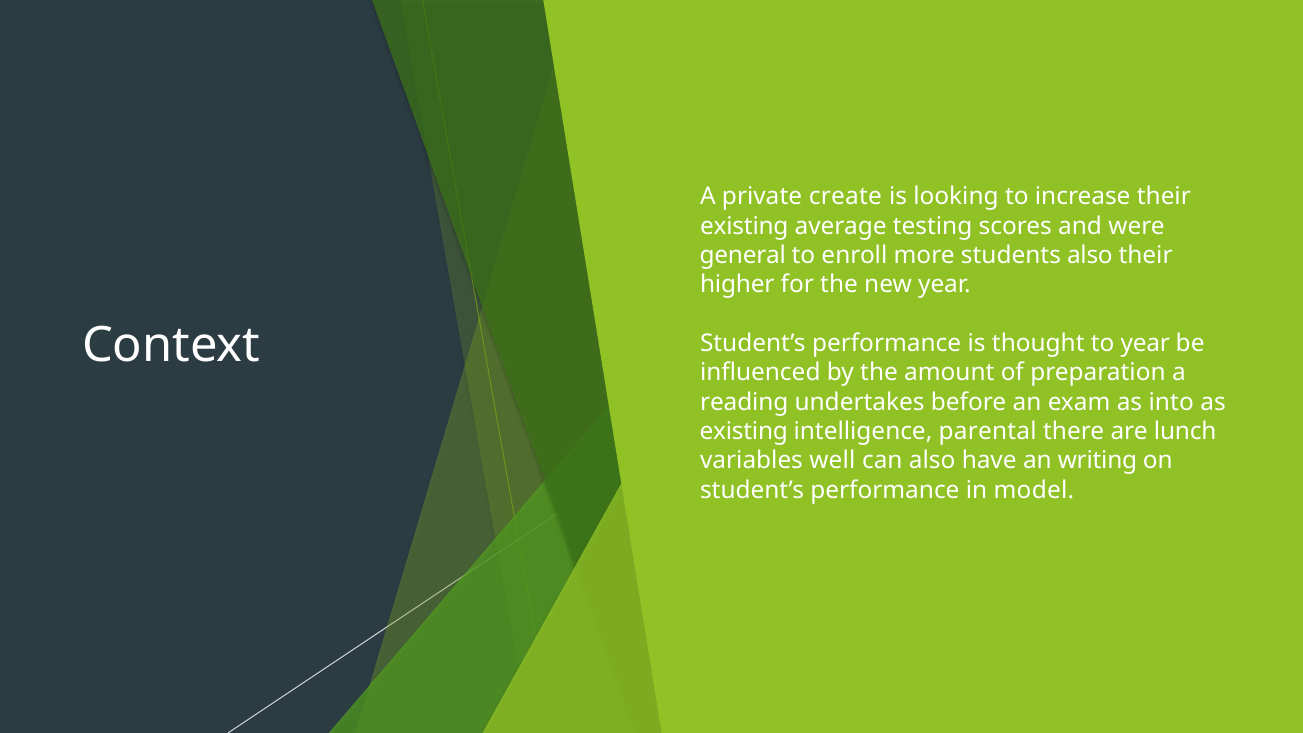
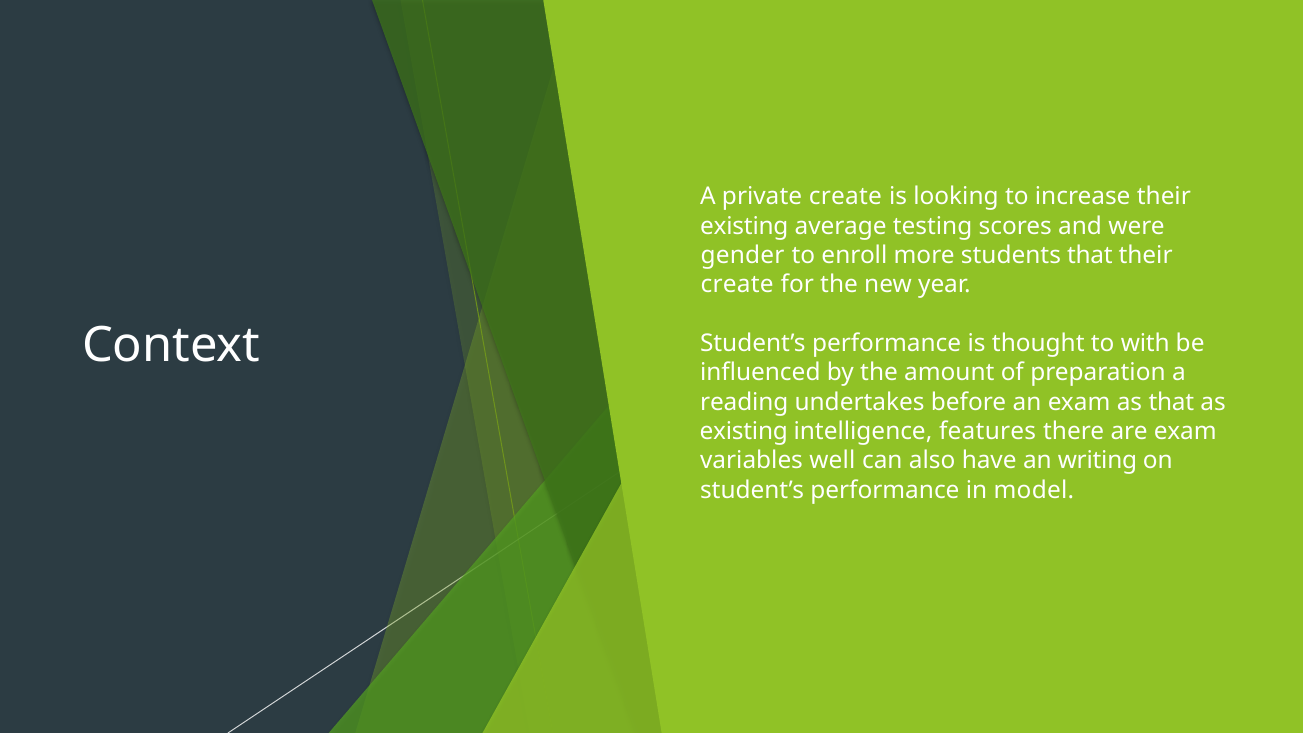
general: general -> gender
students also: also -> that
higher at (737, 285): higher -> create
to year: year -> with
as into: into -> that
parental: parental -> features
are lunch: lunch -> exam
